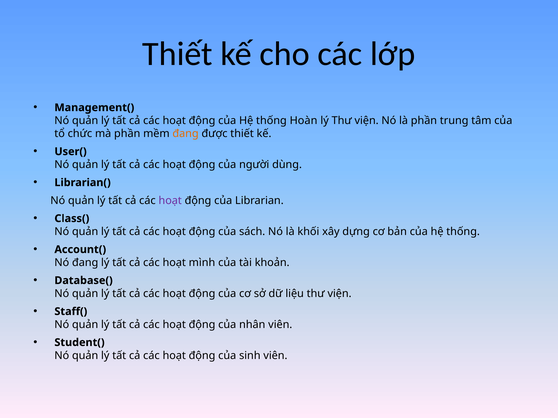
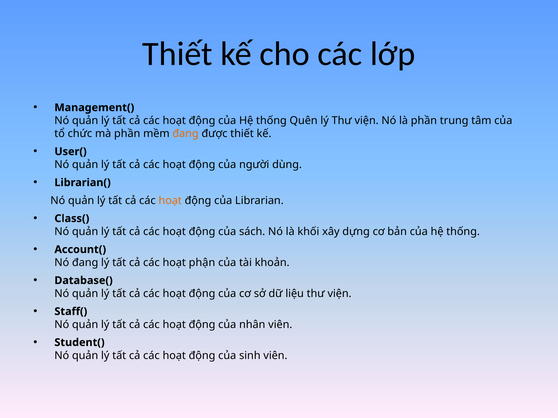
Hoàn: Hoàn -> Quên
hoạt at (170, 201) colour: purple -> orange
mình: mình -> phận
